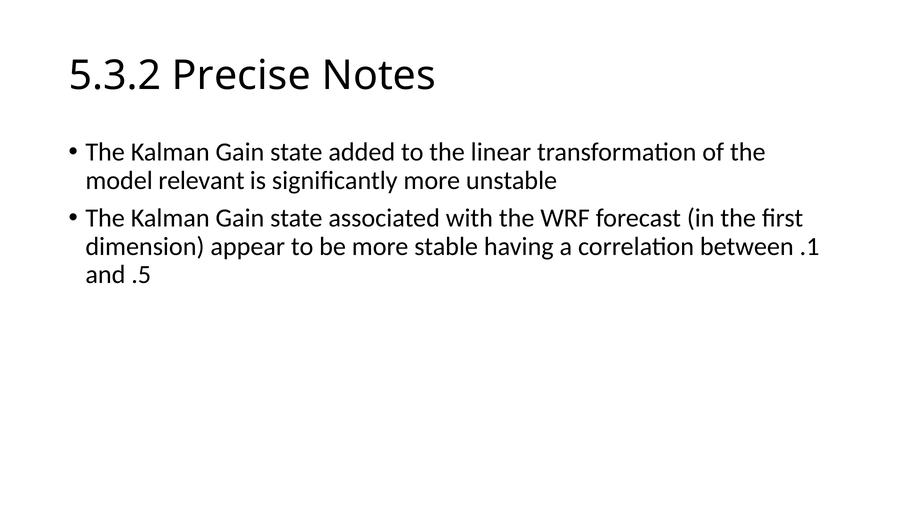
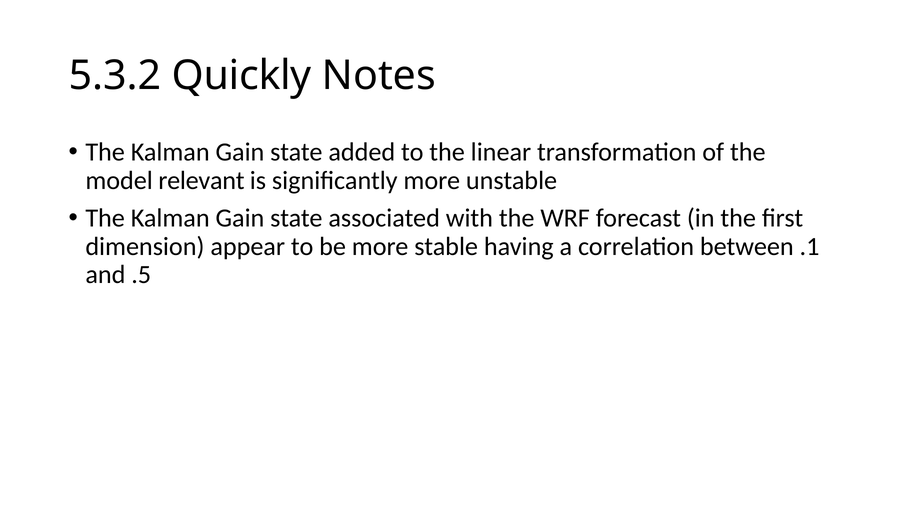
Precise: Precise -> Quickly
